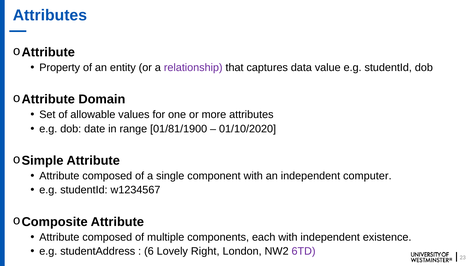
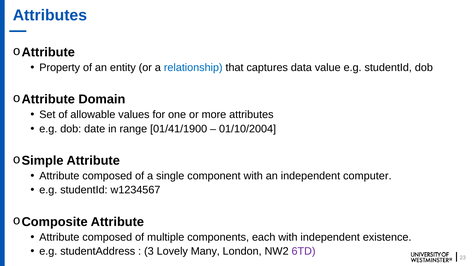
relationship colour: purple -> blue
01/81/1900: 01/81/1900 -> 01/41/1900
01/10/2020: 01/10/2020 -> 01/10/2004
6: 6 -> 3
Right: Right -> Many
